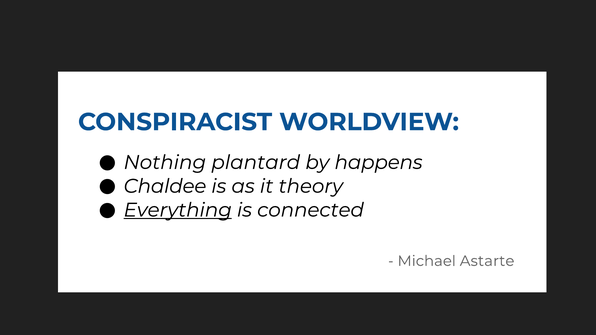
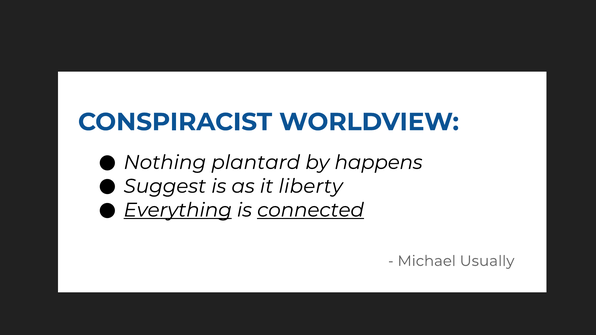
Chaldee: Chaldee -> Suggest
theory: theory -> liberty
connected underline: none -> present
Astarte: Astarte -> Usually
